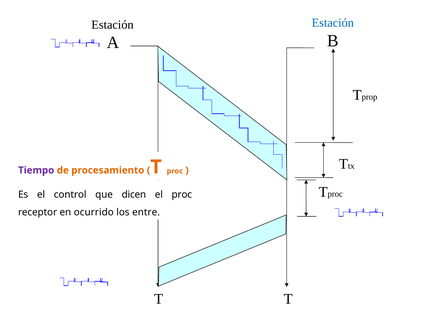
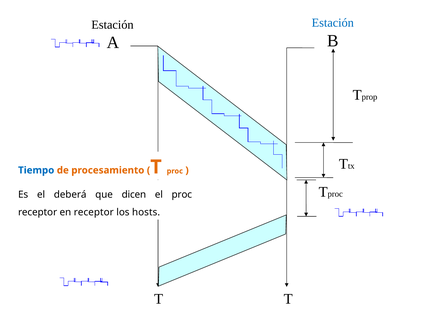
Tiempo colour: purple -> blue
control: control -> deberá
en ocurrido: ocurrido -> receptor
entre: entre -> hosts
